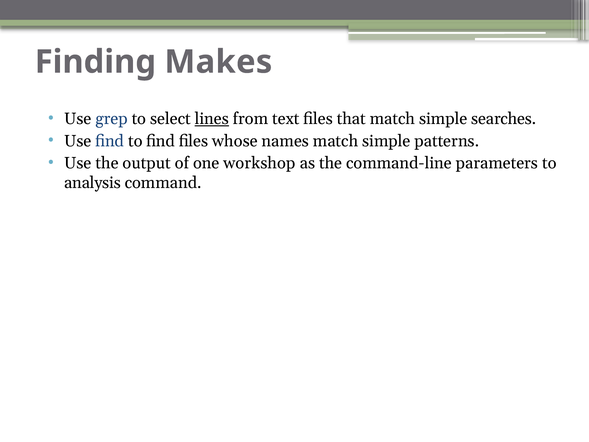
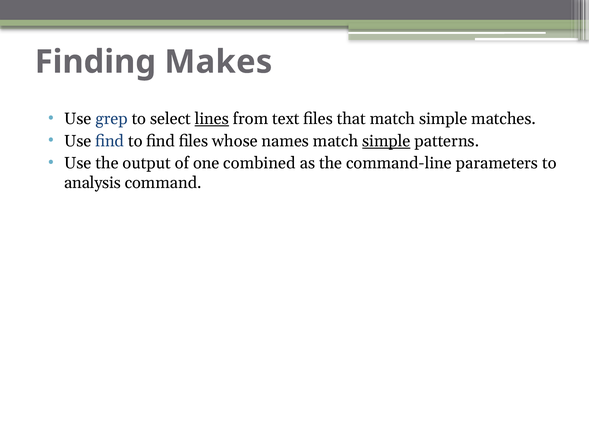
searches: searches -> matches
simple at (386, 141) underline: none -> present
workshop: workshop -> combined
